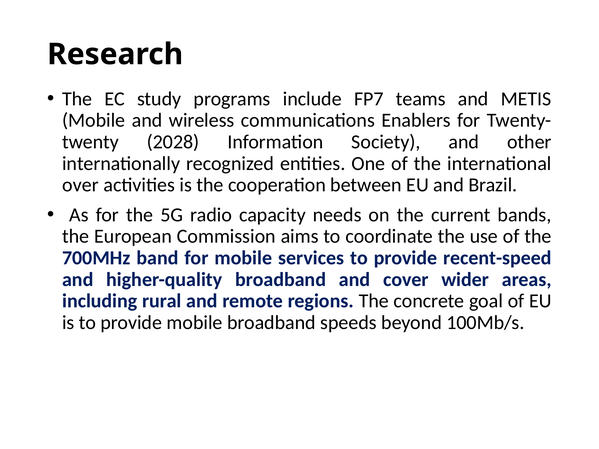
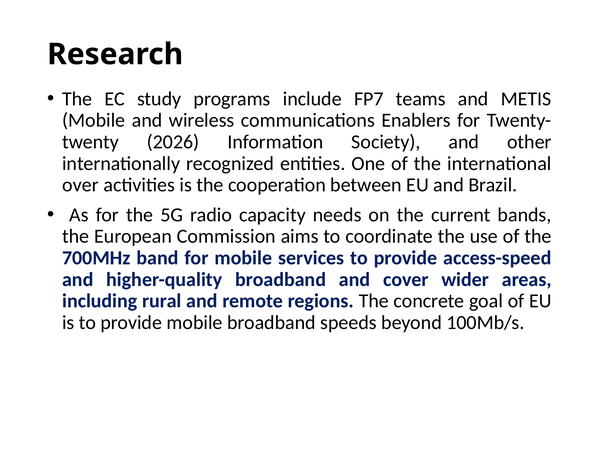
2028: 2028 -> 2026
recent-speed: recent-speed -> access-speed
